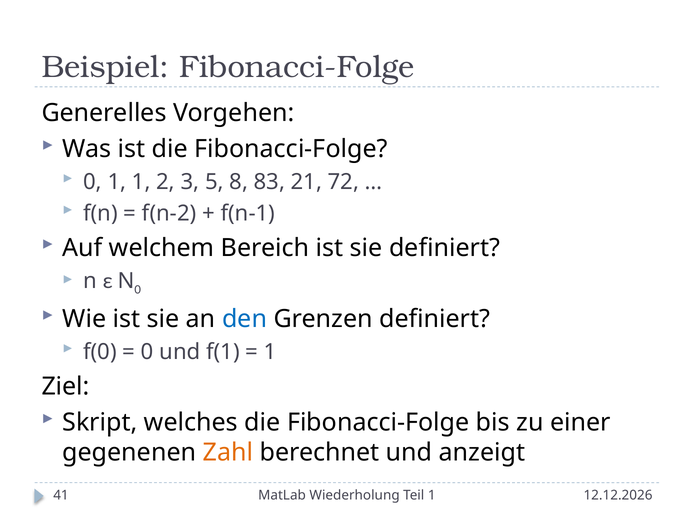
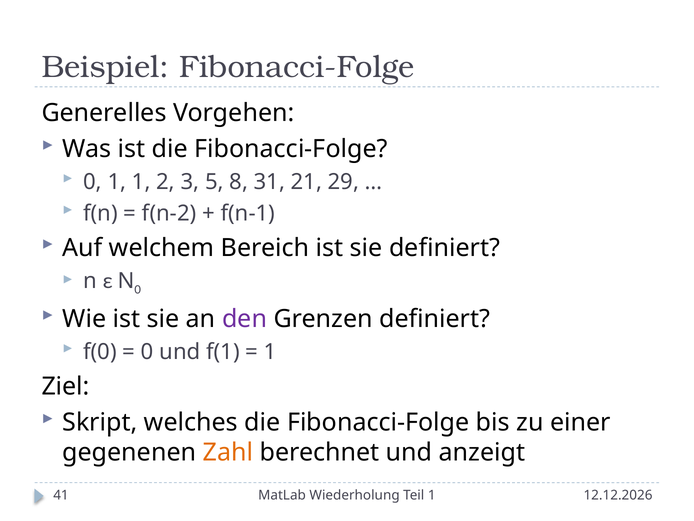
83: 83 -> 31
72: 72 -> 29
den colour: blue -> purple
